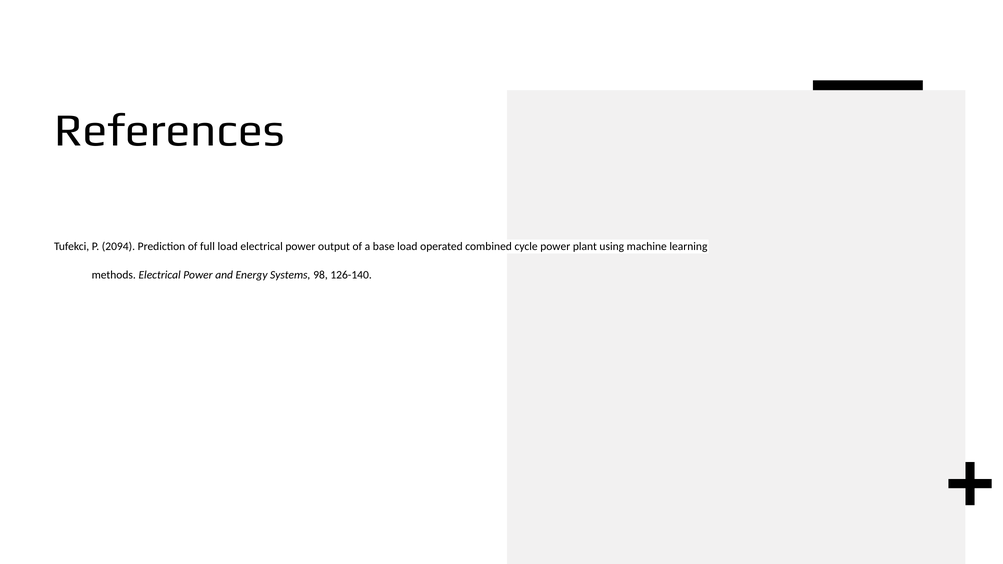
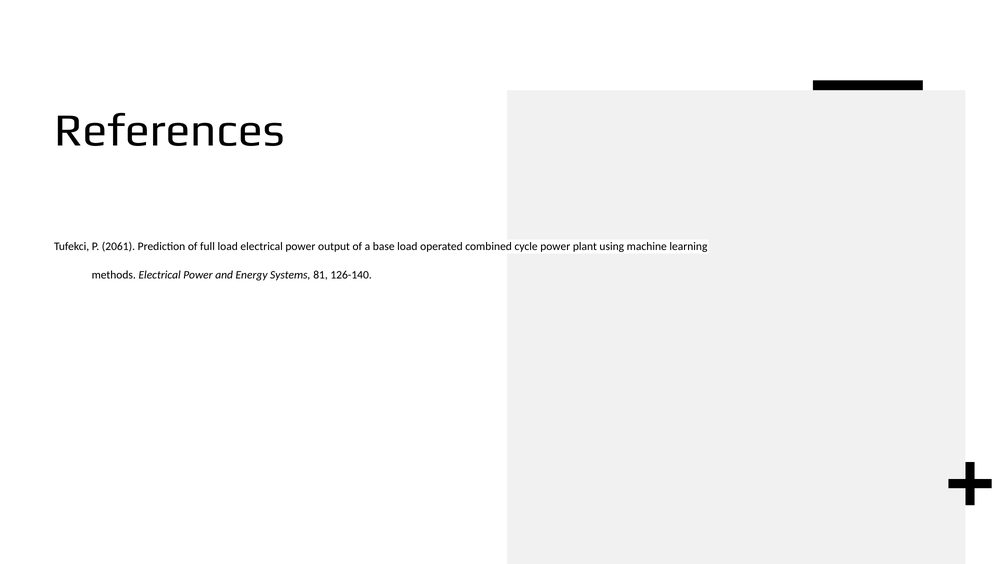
2094: 2094 -> 2061
98: 98 -> 81
